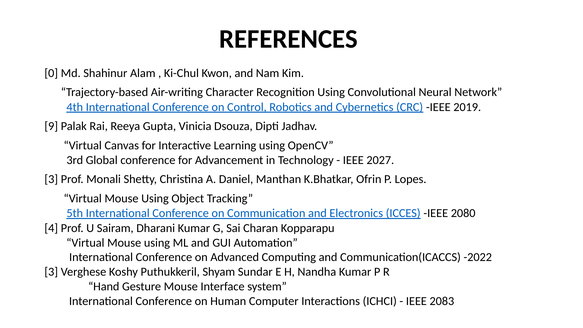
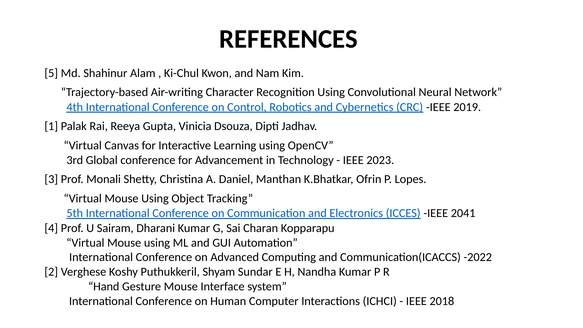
0: 0 -> 5
9: 9 -> 1
2027: 2027 -> 2023
2080: 2080 -> 2041
3 at (51, 272): 3 -> 2
2083: 2083 -> 2018
